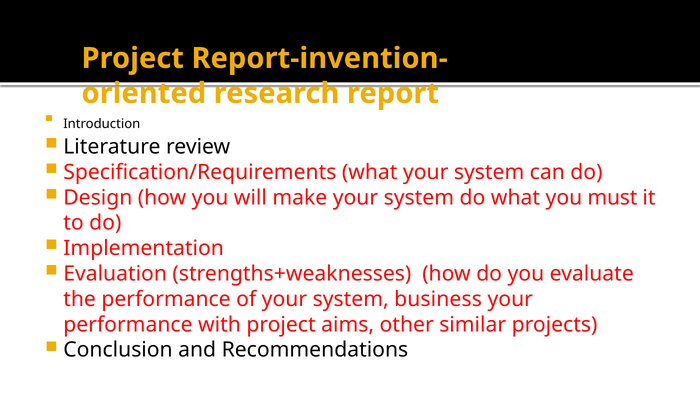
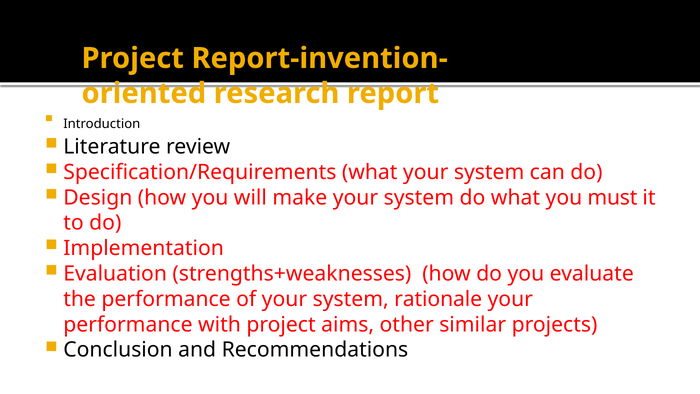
business: business -> rationale
